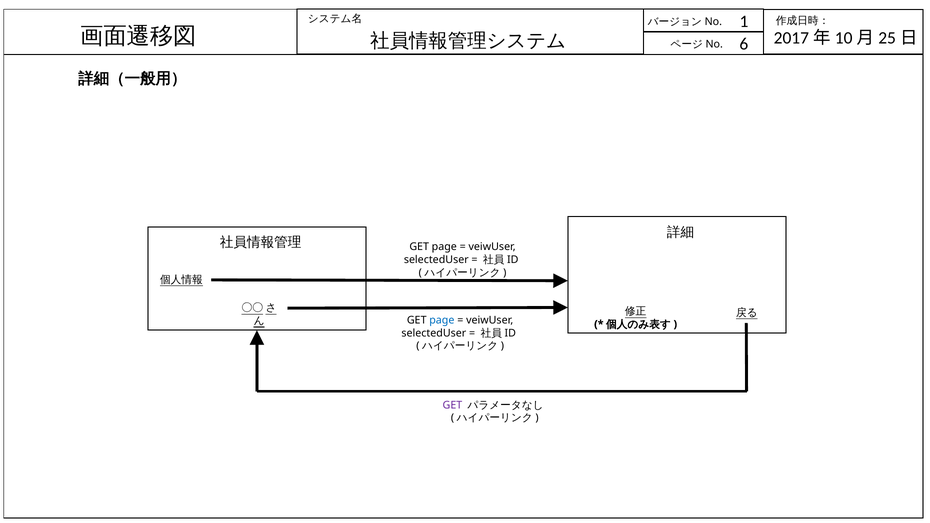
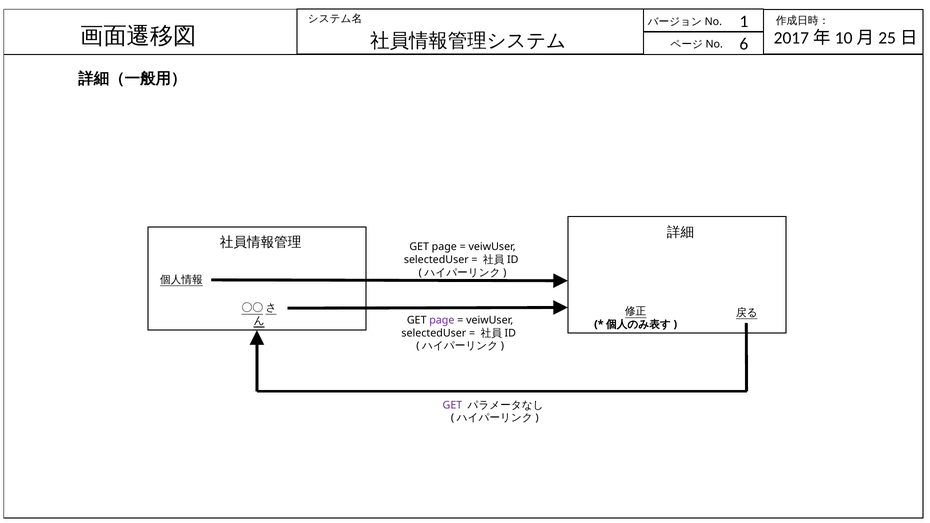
page at (442, 320) colour: blue -> purple
